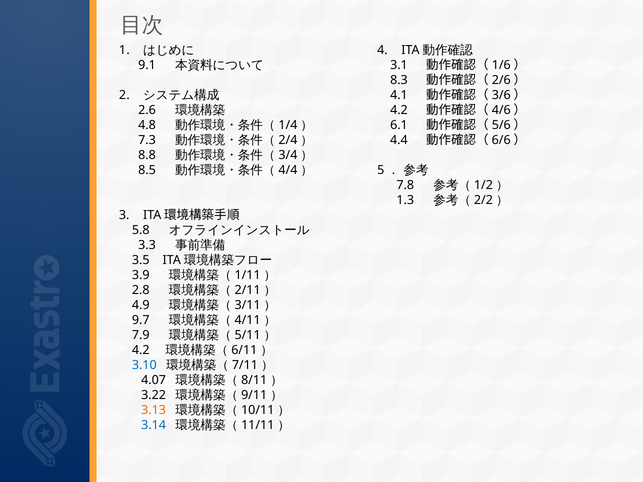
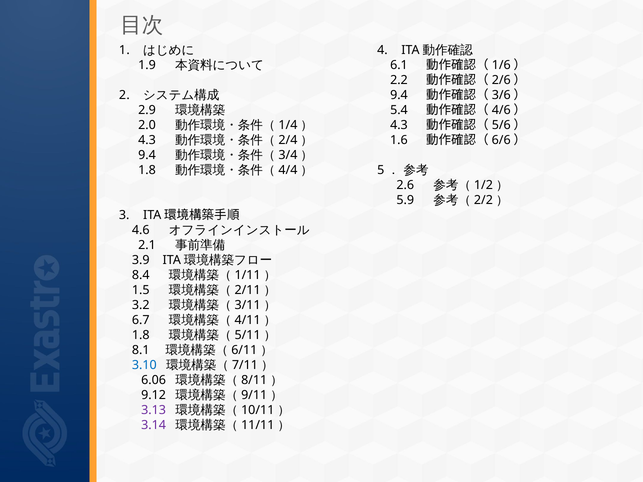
9.1: 9.1 -> 1.9
3.1: 3.1 -> 6.1
8.3: 8.3 -> 2.2
4.1 at (399, 95): 4.1 -> 9.4
2.6: 2.6 -> 2.9
4.2 at (399, 110): 4.2 -> 5.4
4.8: 4.8 -> 2.0
6.1 at (399, 125): 6.1 -> 4.3
7.3 at (147, 140): 7.3 -> 4.3
4.4: 4.4 -> 1.6
8.8 at (147, 155): 8.8 -> 9.4
8.5 at (147, 170): 8.5 -> 1.8
7.8: 7.8 -> 2.6
1.3: 1.3 -> 5.9
5.8: 5.8 -> 4.6
3.3: 3.3 -> 2.1
3.5: 3.5 -> 3.9
3.9: 3.9 -> 8.4
2.8: 2.8 -> 1.5
4.9: 4.9 -> 3.2
9.7: 9.7 -> 6.7
7.9 at (141, 335): 7.9 -> 1.8
4.2 at (141, 350): 4.2 -> 8.1
4.07: 4.07 -> 6.06
3.22: 3.22 -> 9.12
3.13 colour: orange -> purple
3.14 colour: blue -> purple
